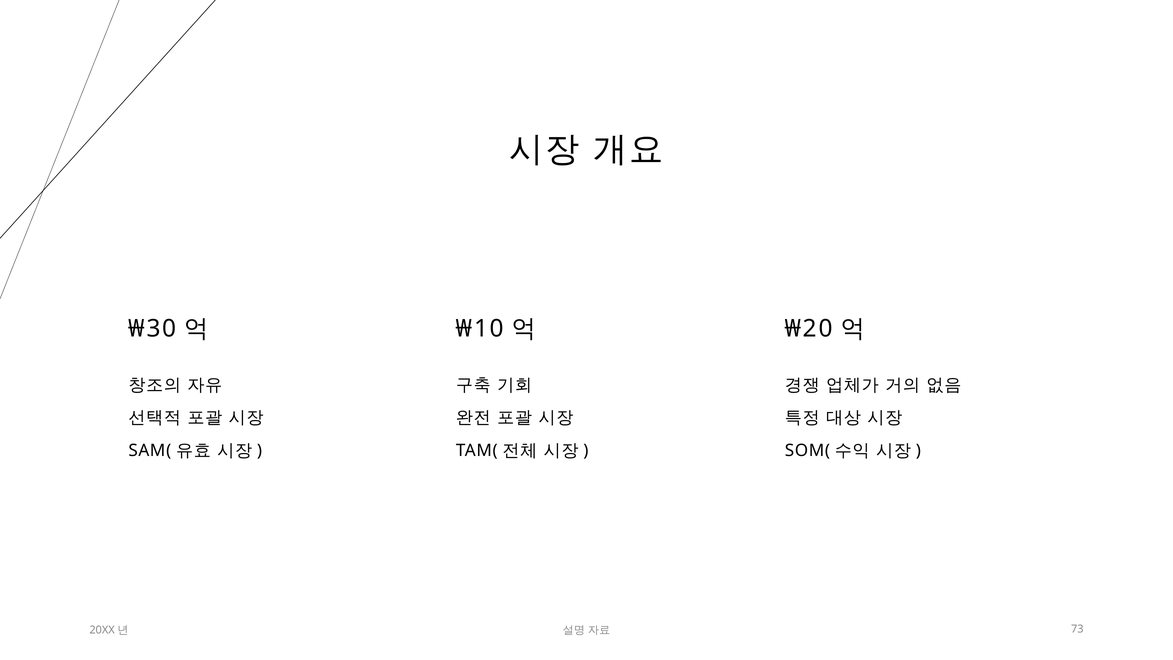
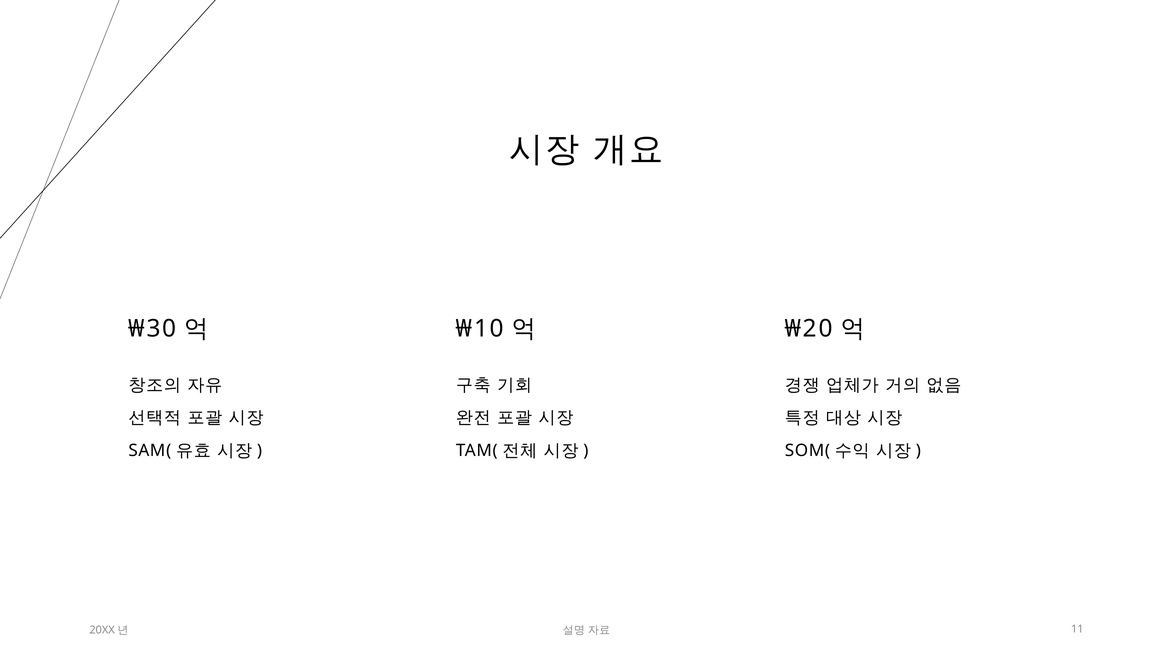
73: 73 -> 11
